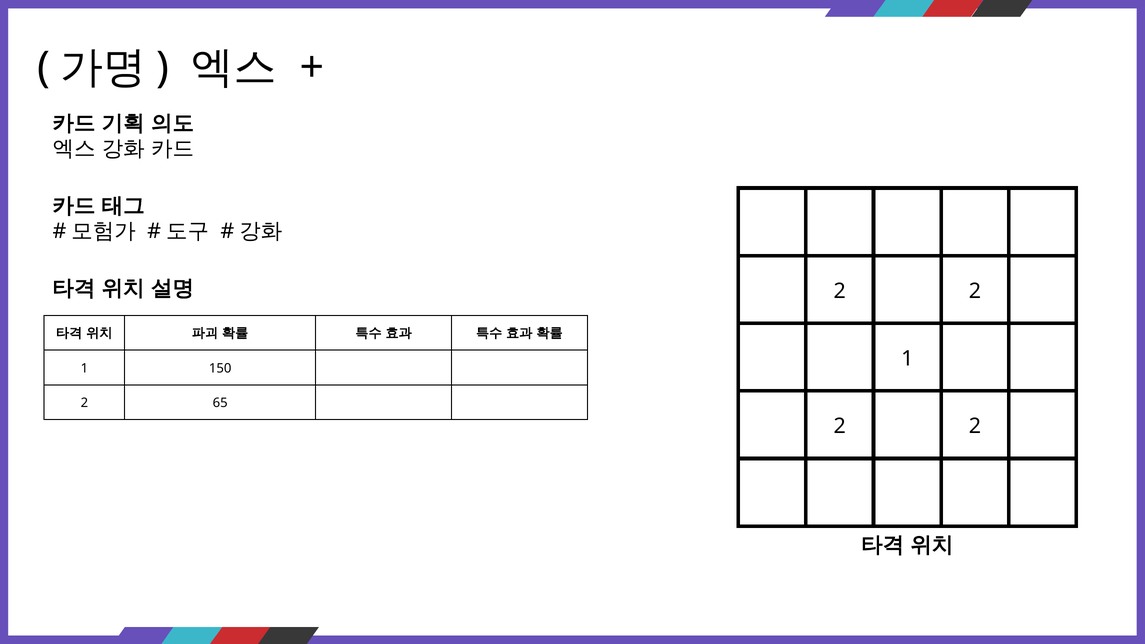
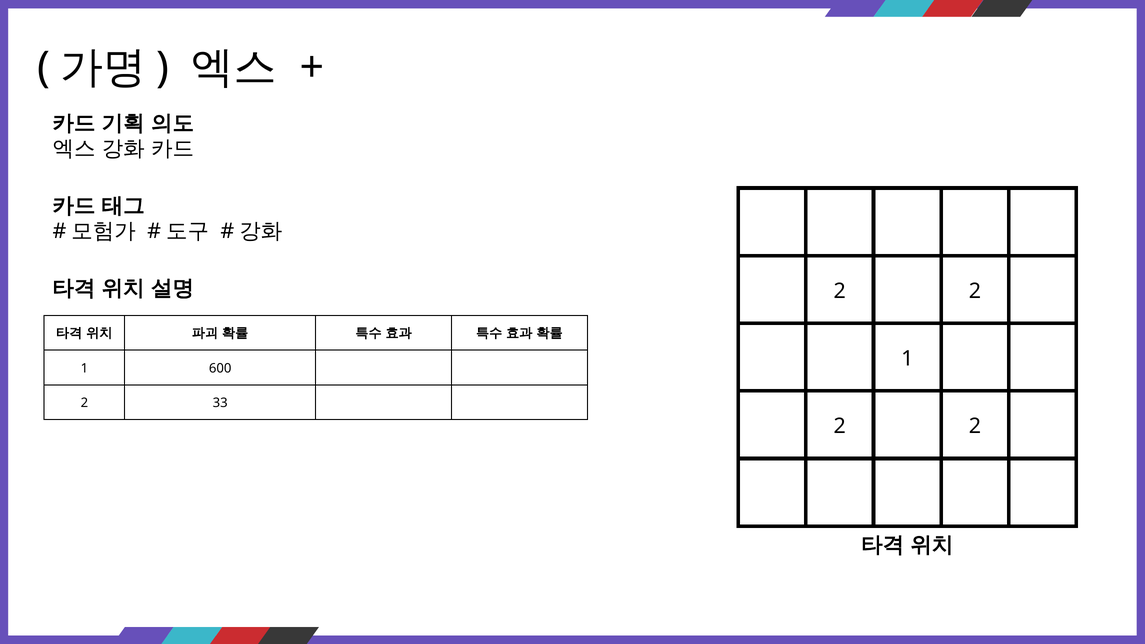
150: 150 -> 600
65: 65 -> 33
